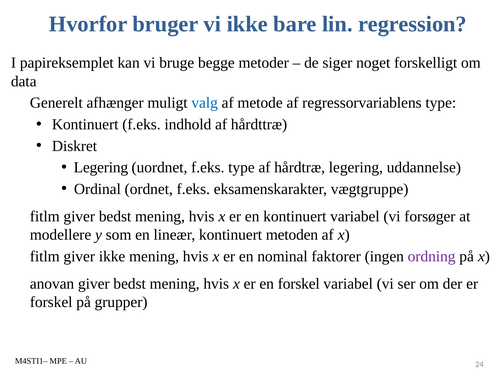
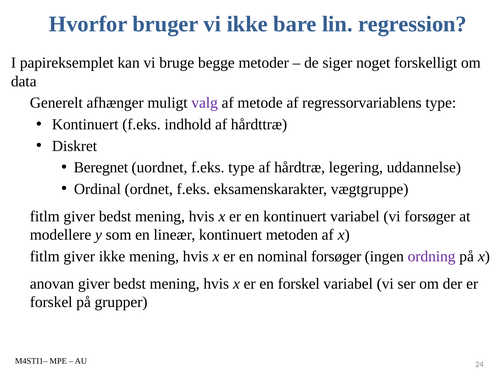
valg colour: blue -> purple
Legering at (101, 167): Legering -> Beregnet
nominal faktorer: faktorer -> forsøger
